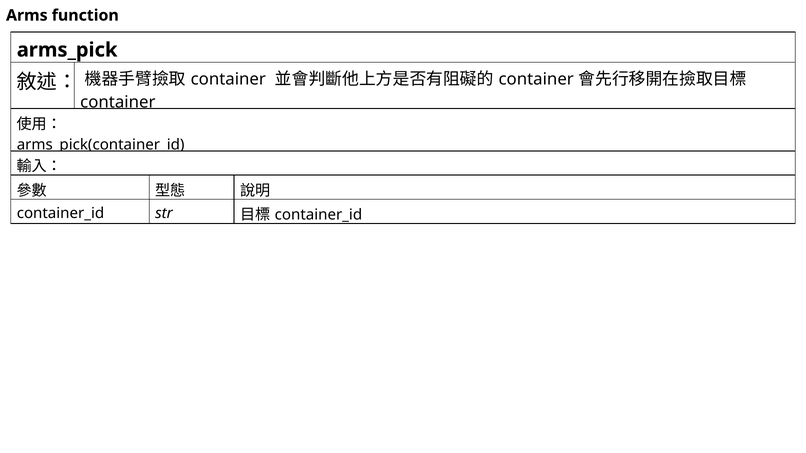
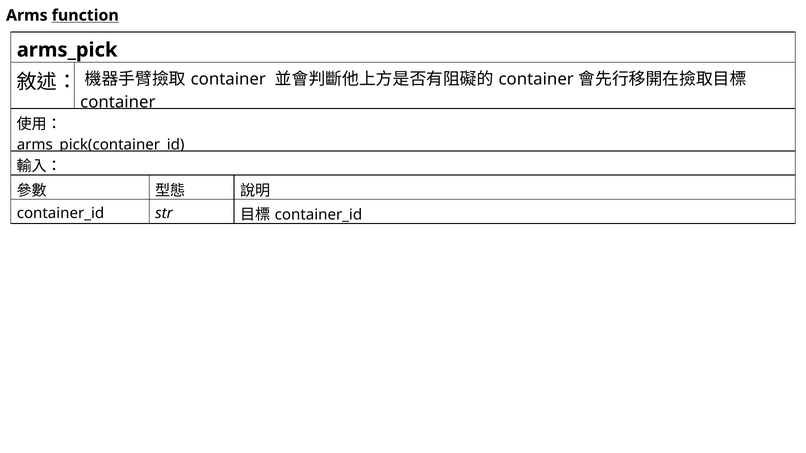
function underline: none -> present
